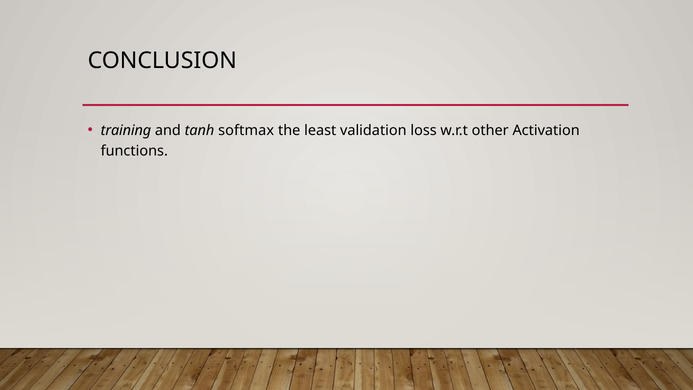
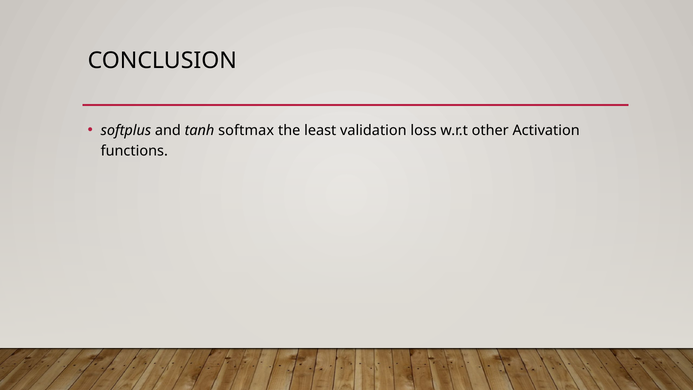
training: training -> softplus
